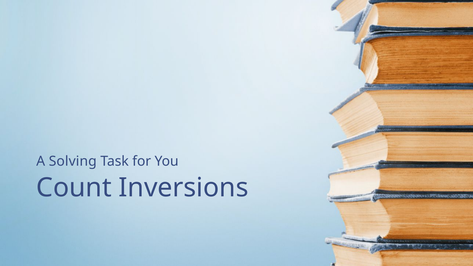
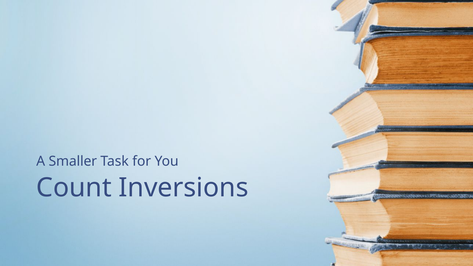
Solving: Solving -> Smaller
